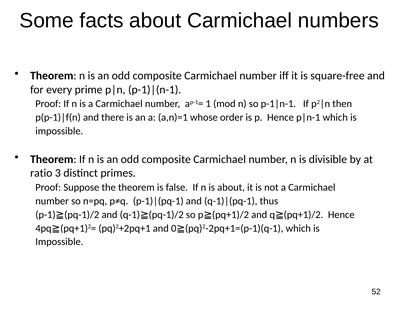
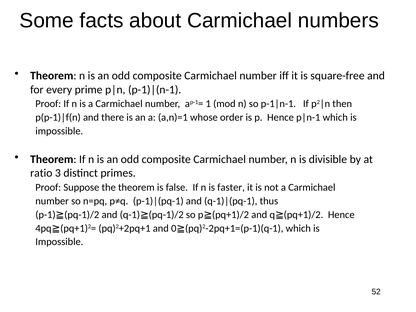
is about: about -> faster
